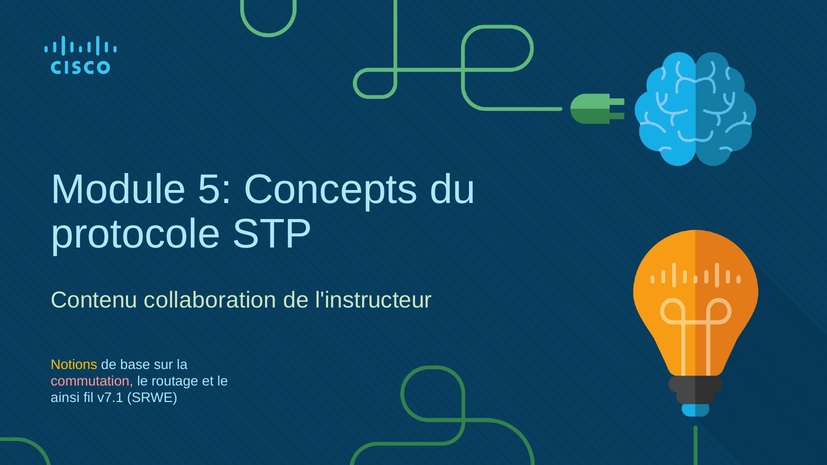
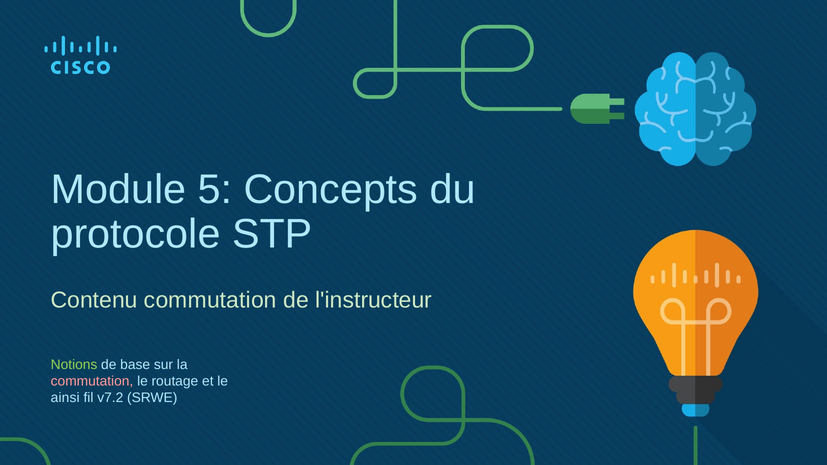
Contenu collaboration: collaboration -> commutation
Notions colour: yellow -> light green
v7.1: v7.1 -> v7.2
